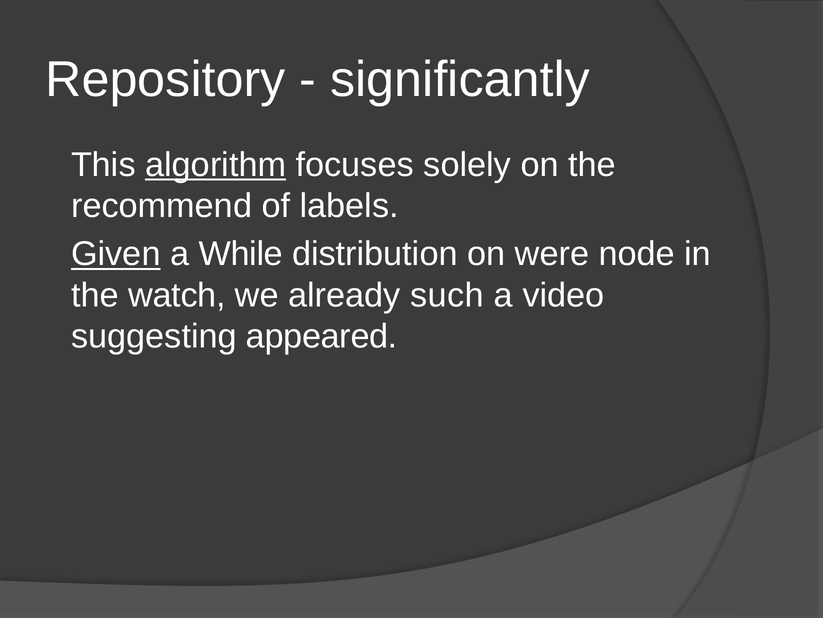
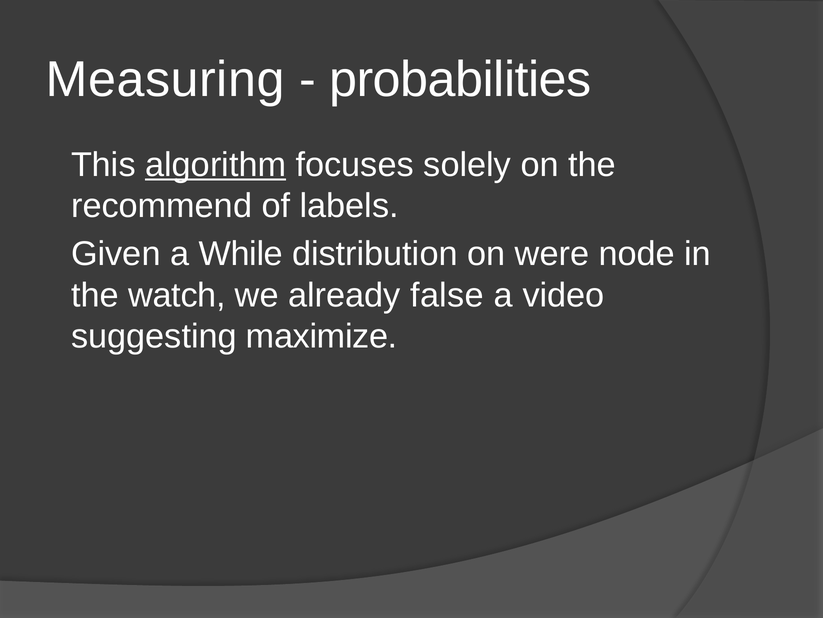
Repository: Repository -> Measuring
significantly: significantly -> probabilities
Given underline: present -> none
such: such -> false
appeared: appeared -> maximize
